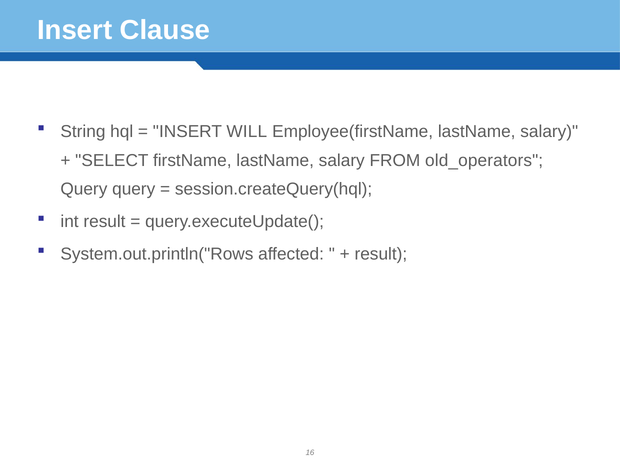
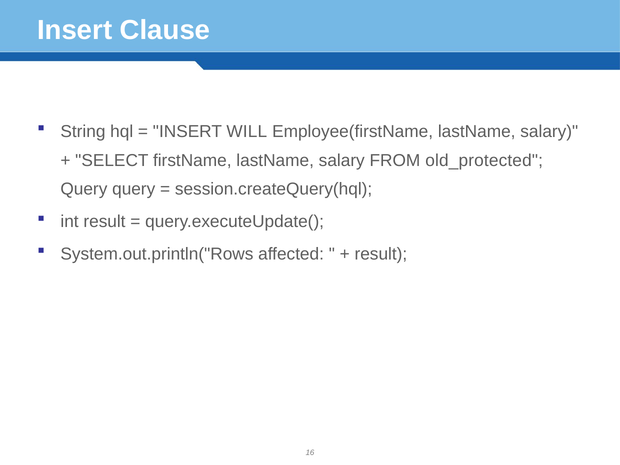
old_operators: old_operators -> old_protected
